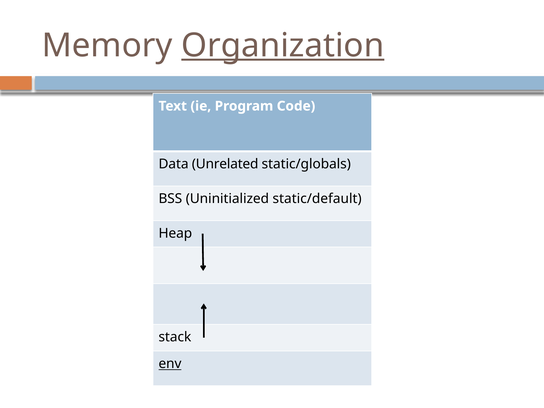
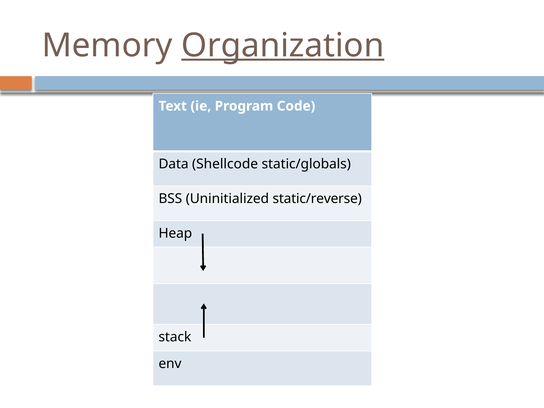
Unrelated: Unrelated -> Shellcode
static/default: static/default -> static/reverse
env underline: present -> none
